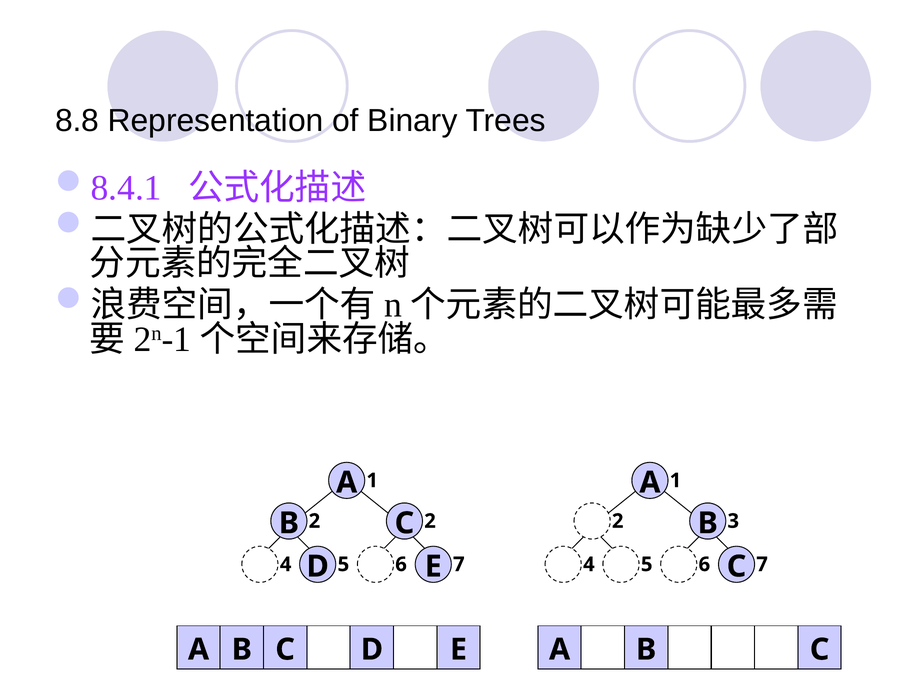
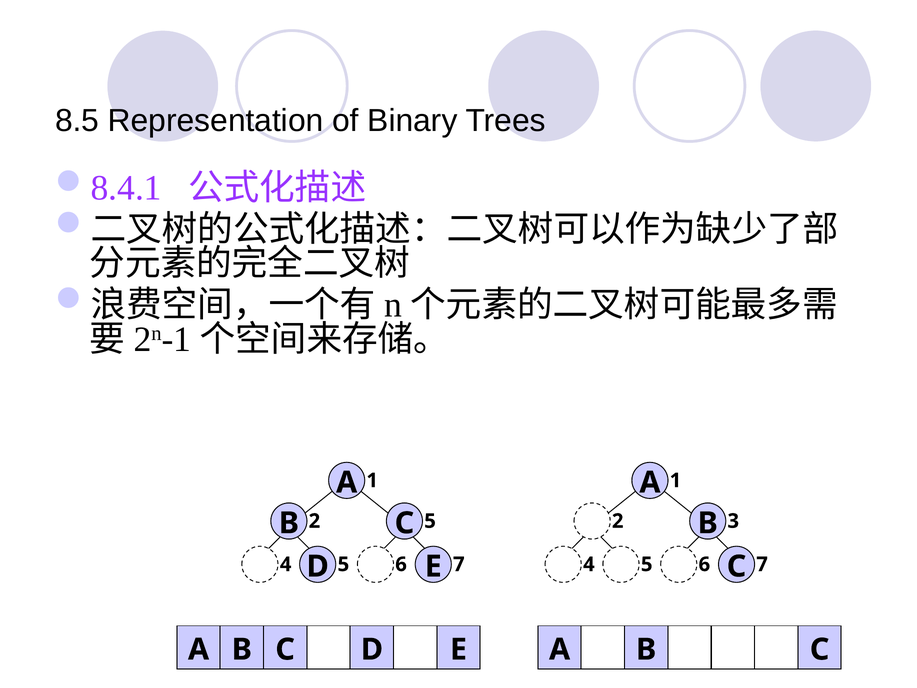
8.8: 8.8 -> 8.5
2 2: 2 -> 5
